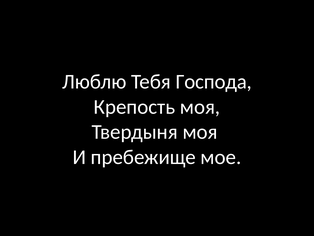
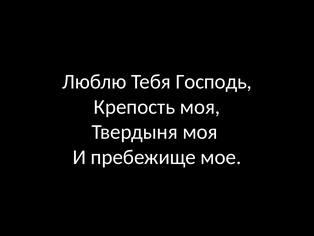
Господа: Господа -> Господь
